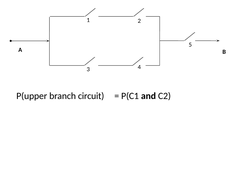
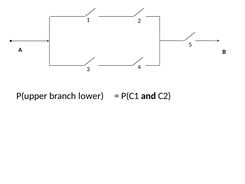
circuit: circuit -> lower
